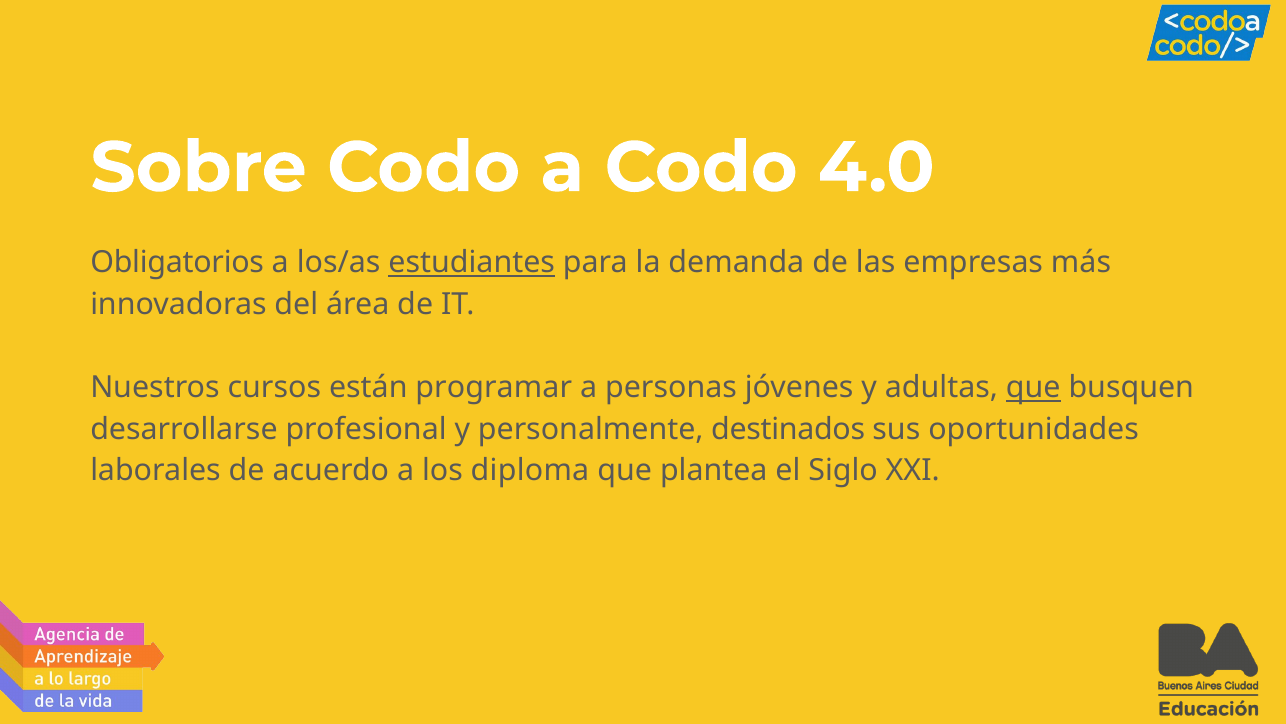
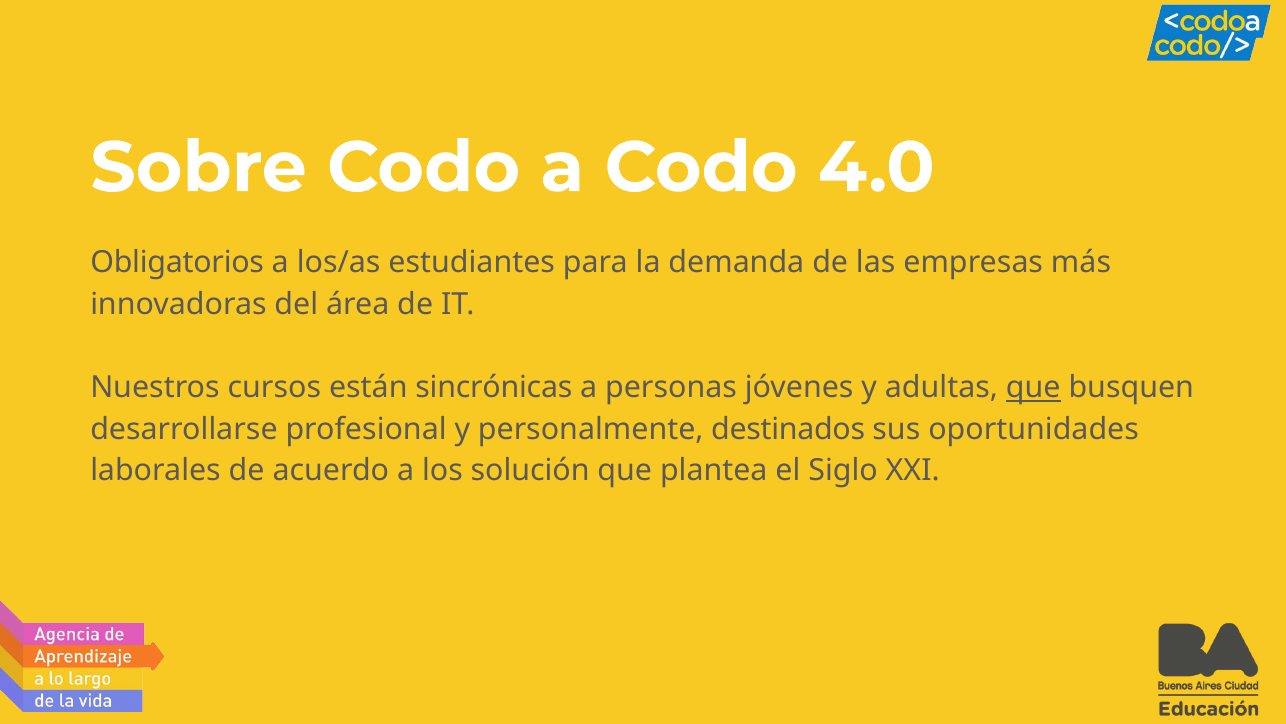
estudiantes underline: present -> none
programar: programar -> sincrónicas
diploma: diploma -> solución
